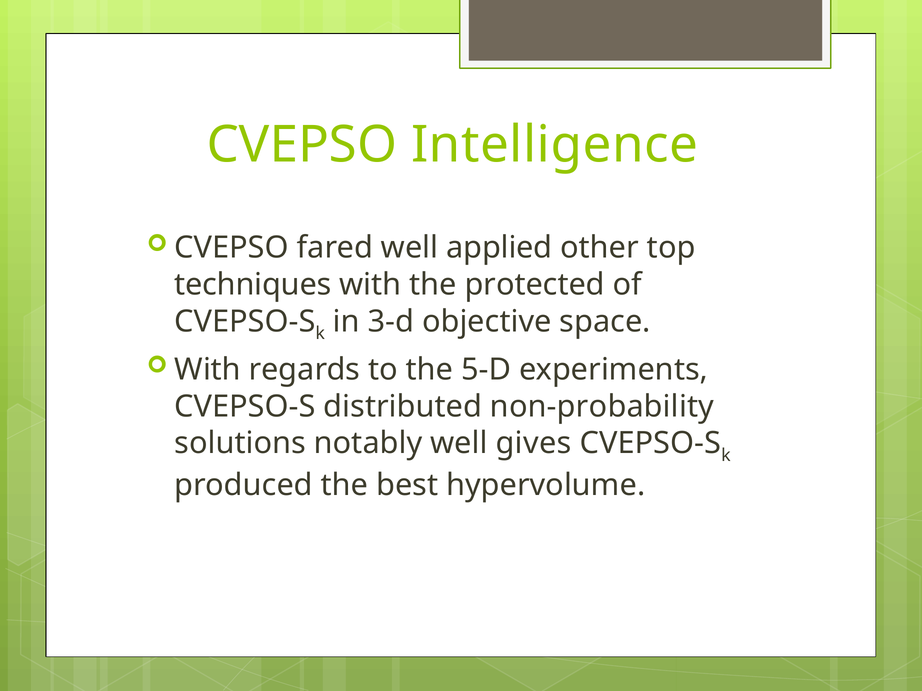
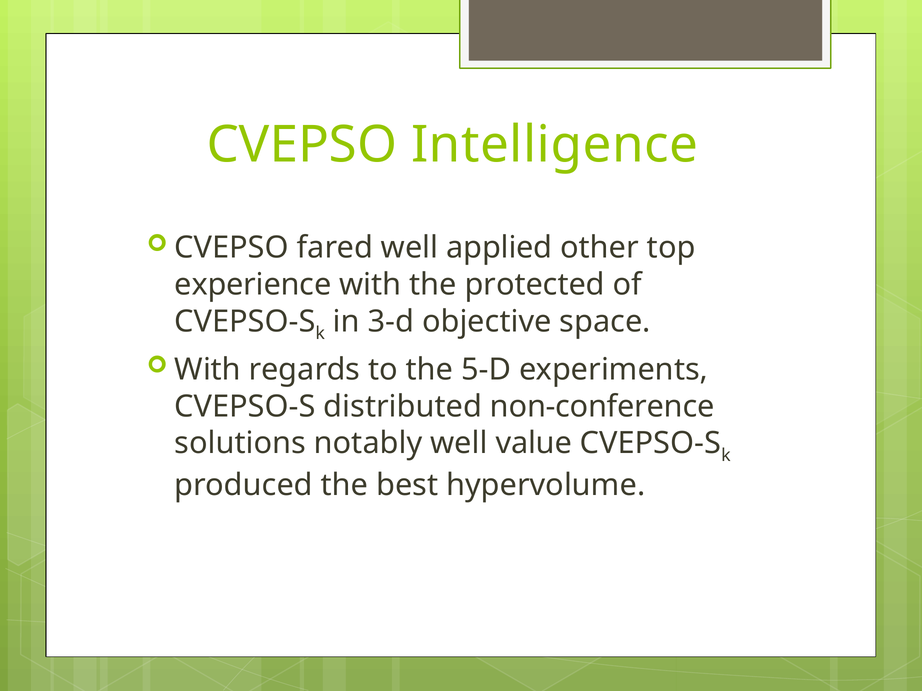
techniques: techniques -> experience
non-probability: non-probability -> non-conference
gives: gives -> value
